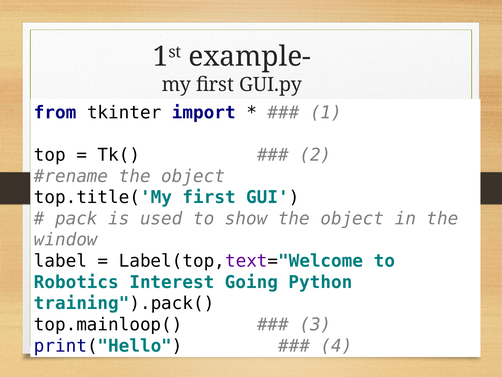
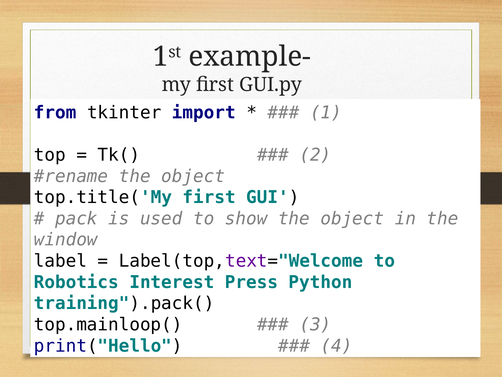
Going: Going -> Press
